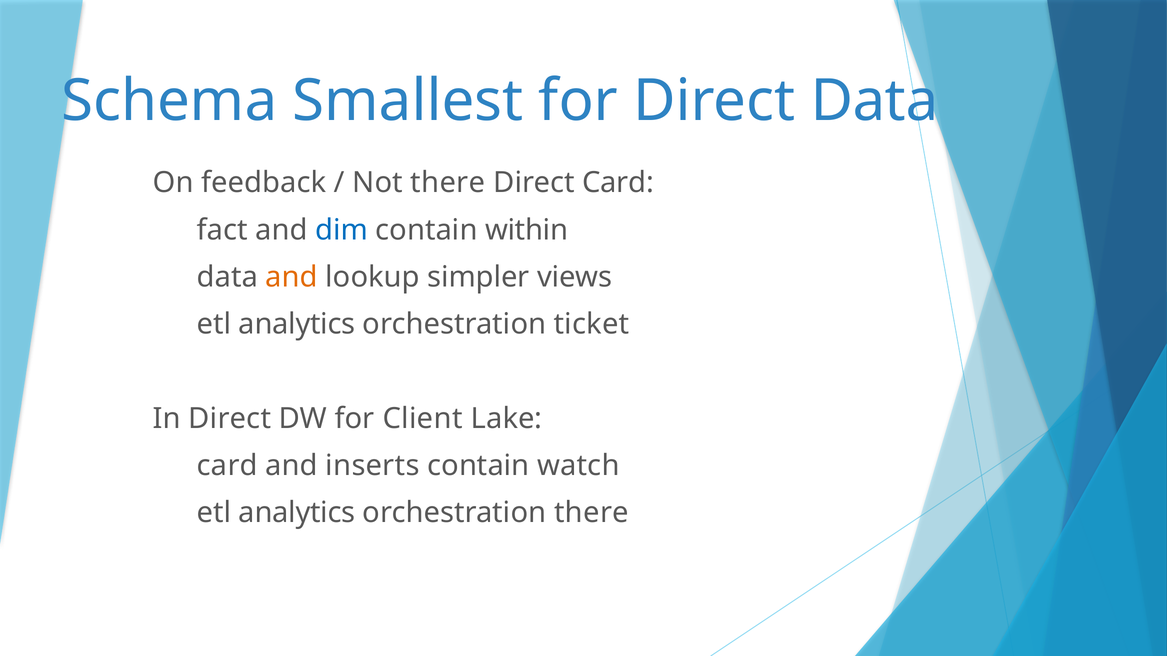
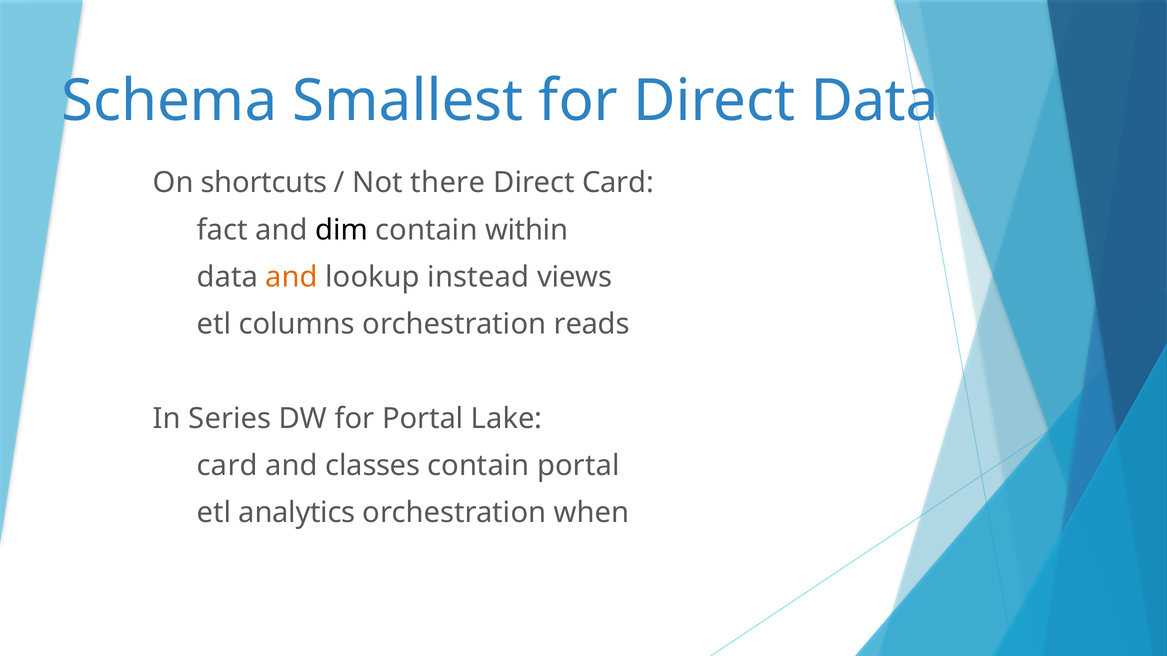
feedback: feedback -> shortcuts
dim colour: blue -> black
simpler: simpler -> instead
analytics at (297, 324): analytics -> columns
ticket: ticket -> reads
In Direct: Direct -> Series
for Client: Client -> Portal
inserts: inserts -> classes
contain watch: watch -> portal
orchestration there: there -> when
